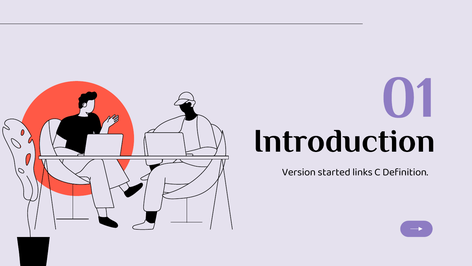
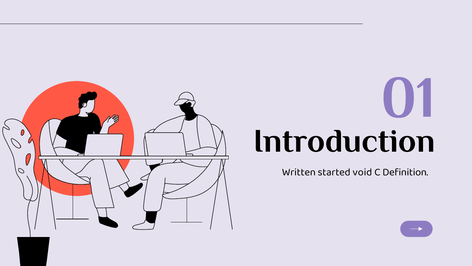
Version: Version -> Written
links: links -> void
